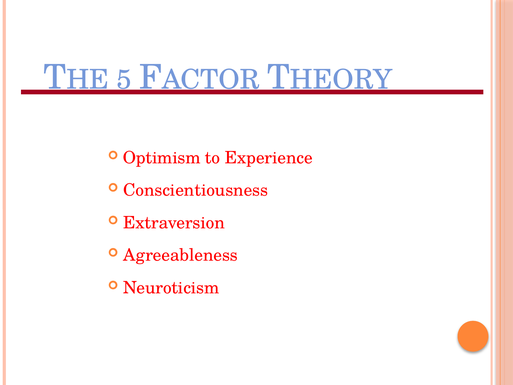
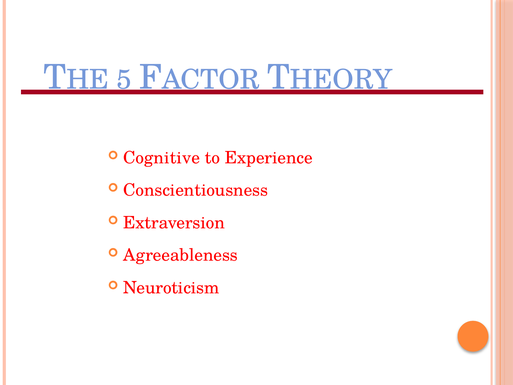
Optimism: Optimism -> Cognitive
